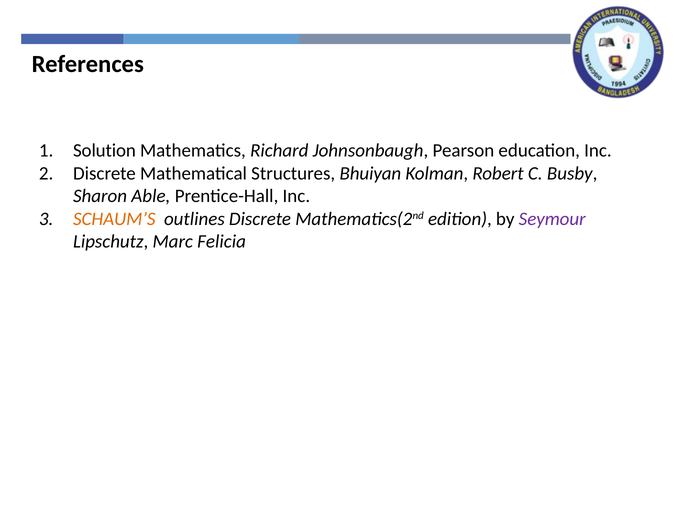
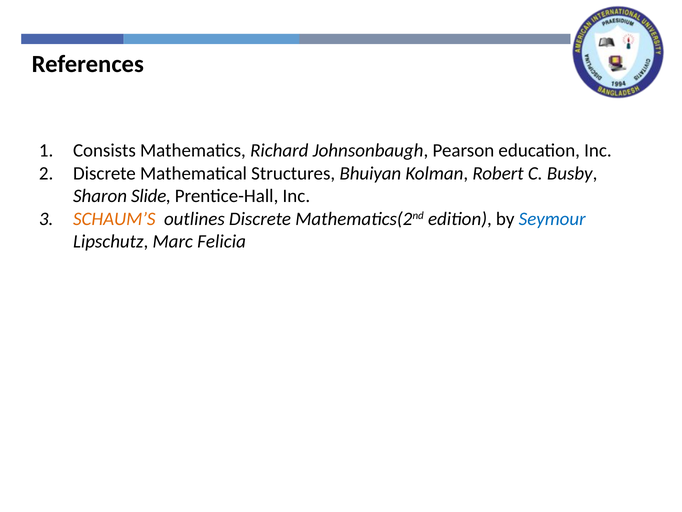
Solution: Solution -> Consists
Able: Able -> Slide
Seymour colour: purple -> blue
